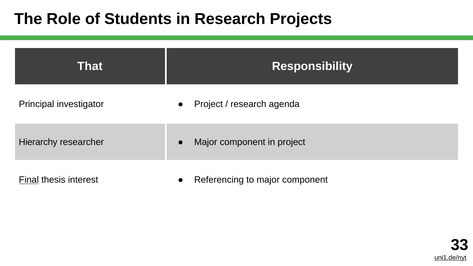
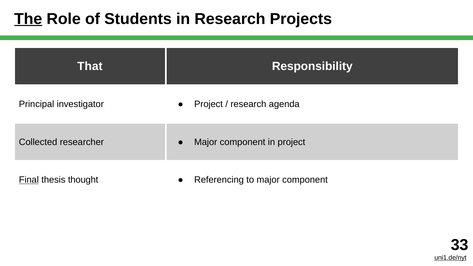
The underline: none -> present
Hierarchy: Hierarchy -> Collected
interest: interest -> thought
